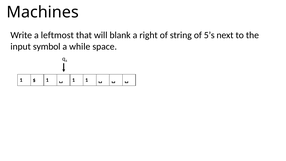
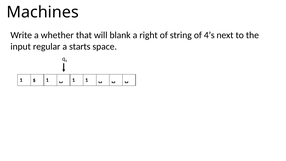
leftmost: leftmost -> whether
5’s: 5’s -> 4’s
symbol: symbol -> regular
while: while -> starts
